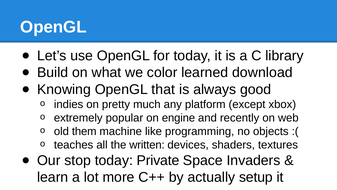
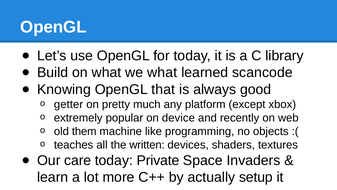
we color: color -> what
download: download -> scancode
indies: indies -> getter
engine: engine -> device
stop: stop -> care
